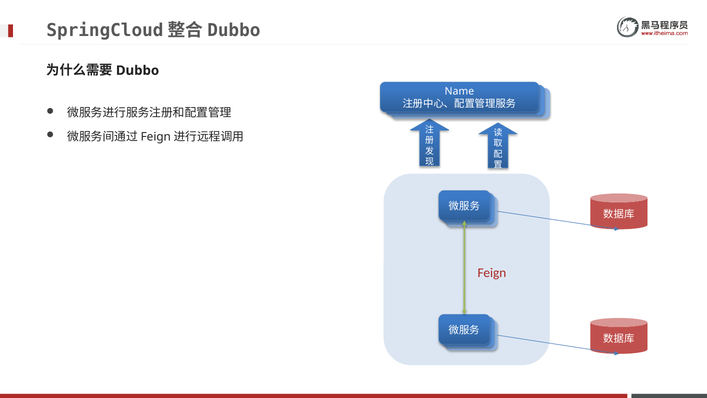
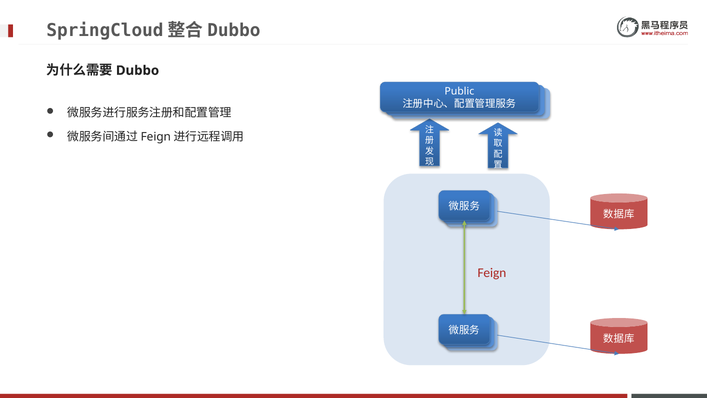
Name: Name -> Public
